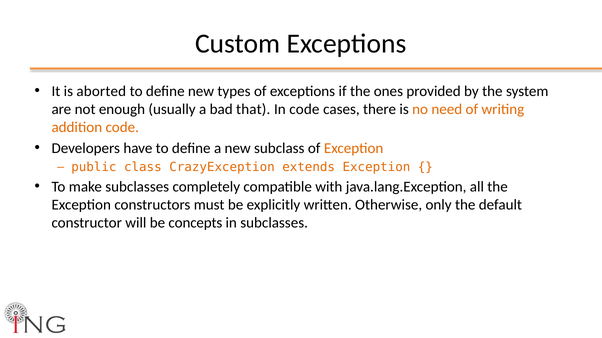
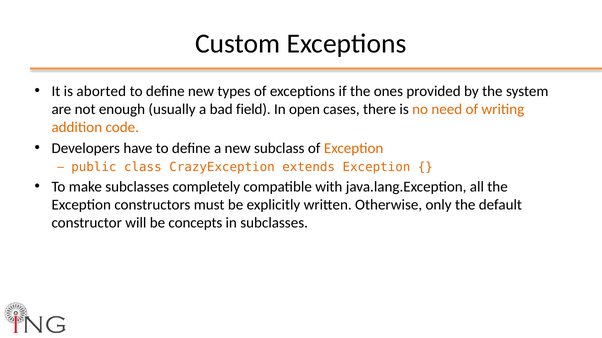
that: that -> field
In code: code -> open
